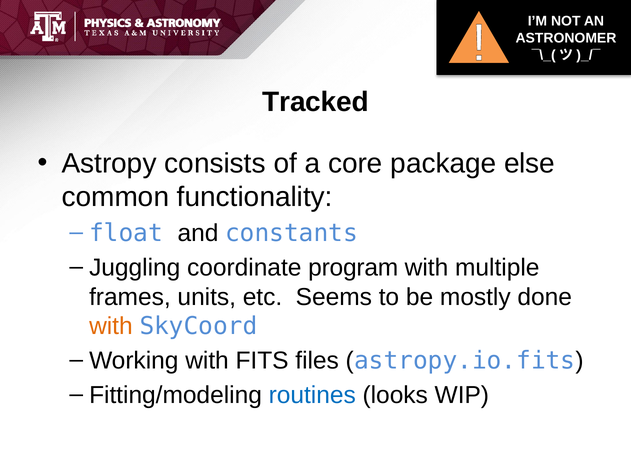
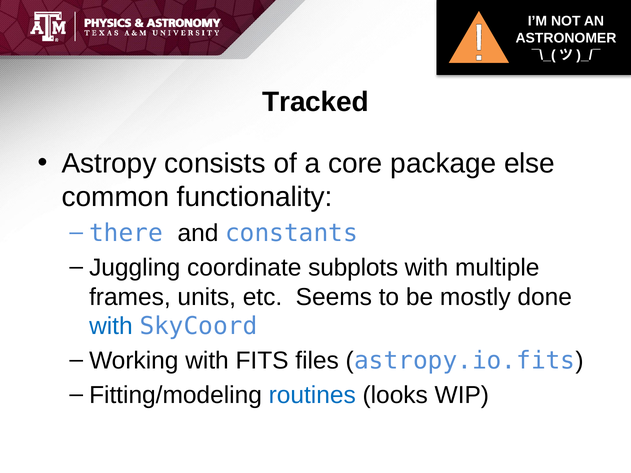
float: float -> there
program: program -> subplots
with at (111, 327) colour: orange -> blue
